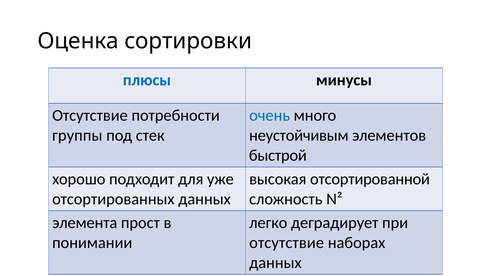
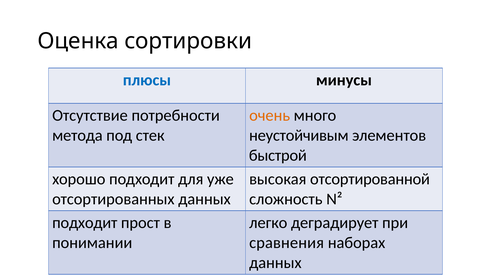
очень colour: blue -> orange
группы: группы -> метода
элемента at (85, 223): элемента -> подходит
отсутствие at (287, 243): отсутствие -> сравнения
